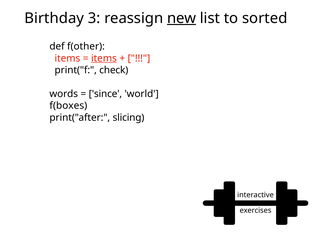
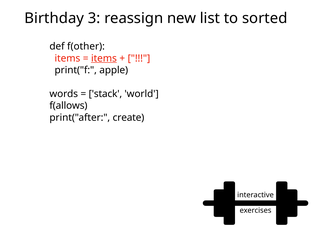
new underline: present -> none
check: check -> apple
since: since -> stack
f(boxes: f(boxes -> f(allows
slicing: slicing -> create
